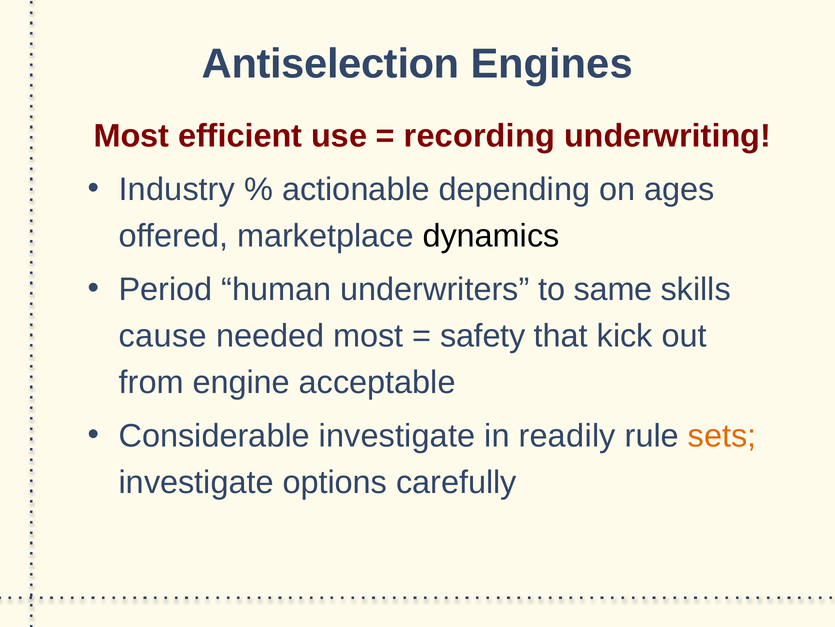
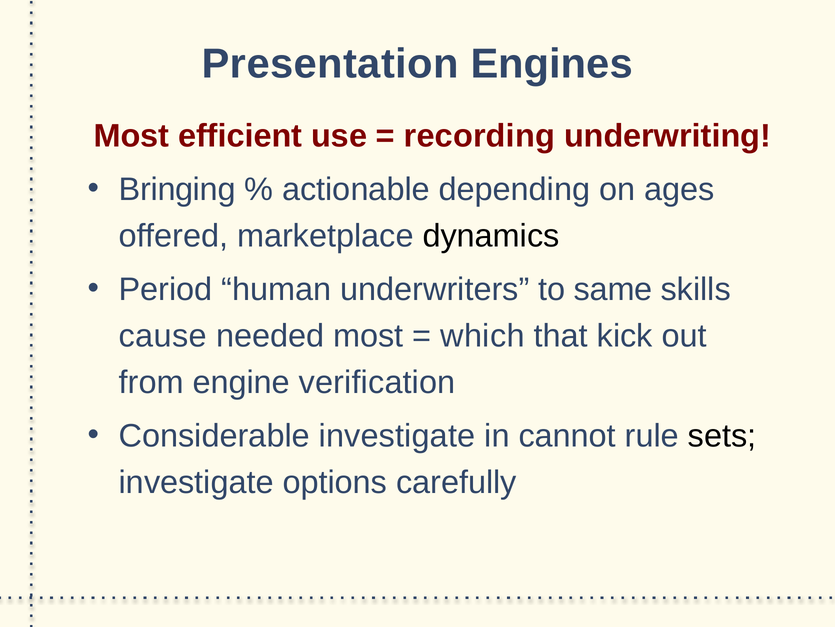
Antiselection: Antiselection -> Presentation
Industry: Industry -> Bringing
safety: safety -> which
acceptable: acceptable -> verification
readily: readily -> cannot
sets colour: orange -> black
